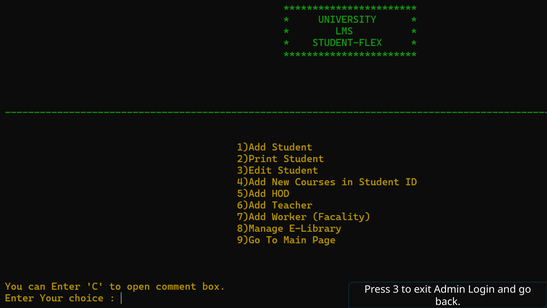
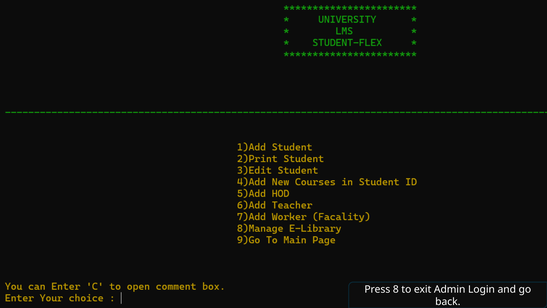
3: 3 -> 8
